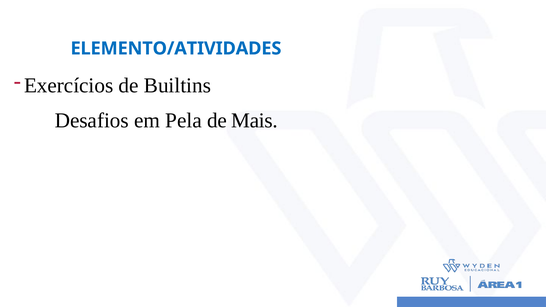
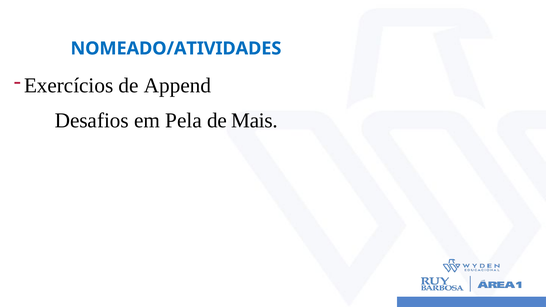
ELEMENTO/ATIVIDADES: ELEMENTO/ATIVIDADES -> NOMEADO/ATIVIDADES
Builtins: Builtins -> Append
